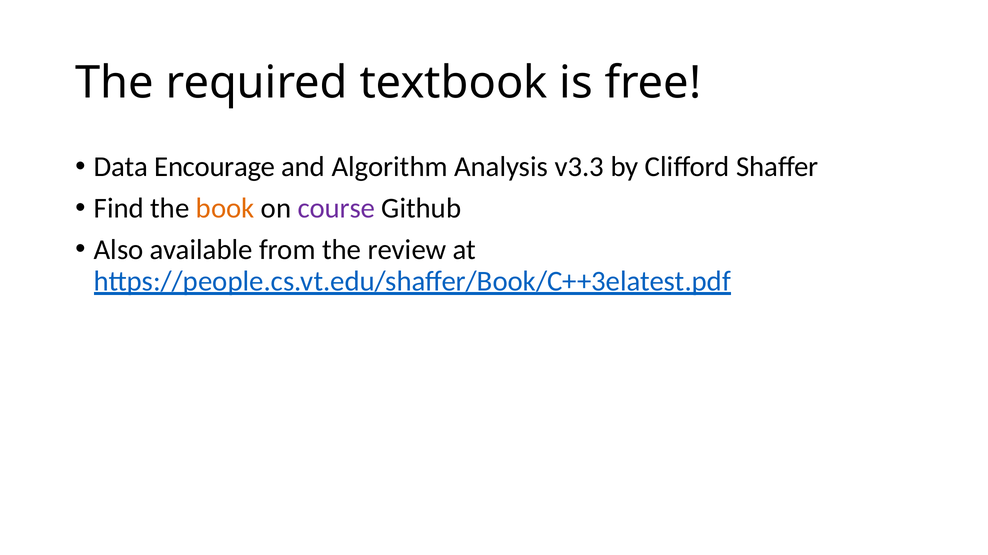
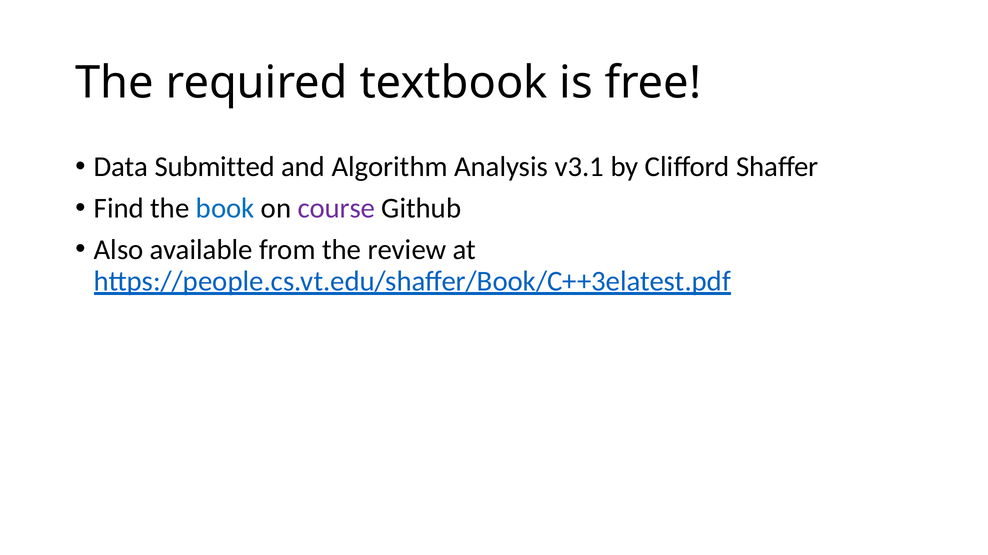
Encourage: Encourage -> Submitted
v3.3: v3.3 -> v3.1
book colour: orange -> blue
